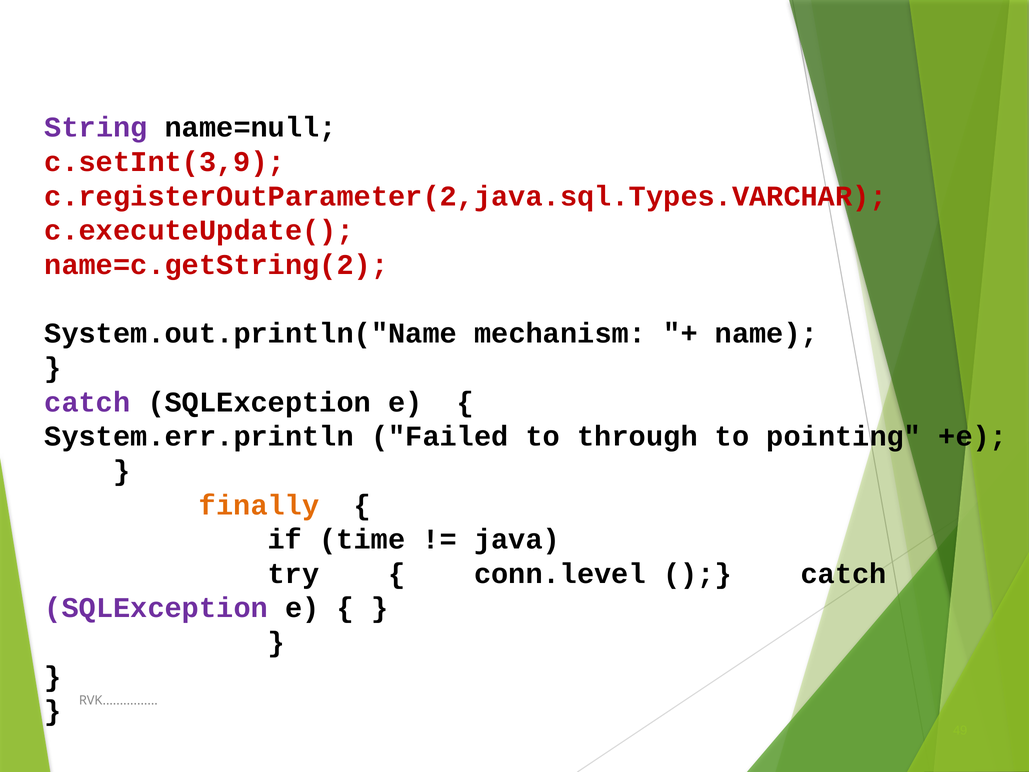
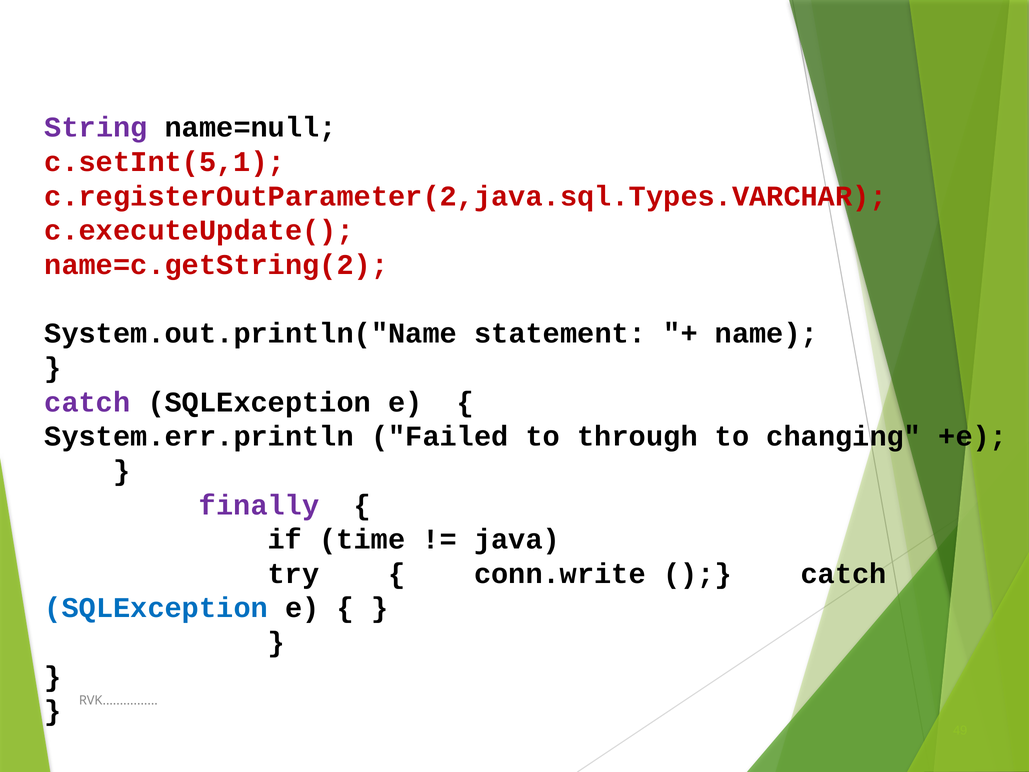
c.setInt(3,9: c.setInt(3,9 -> c.setInt(5,1
mechanism: mechanism -> statement
pointing: pointing -> changing
finally colour: orange -> purple
conn.level: conn.level -> conn.write
SQLException at (156, 608) colour: purple -> blue
